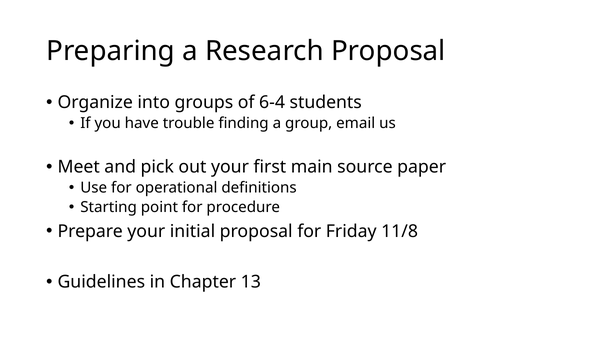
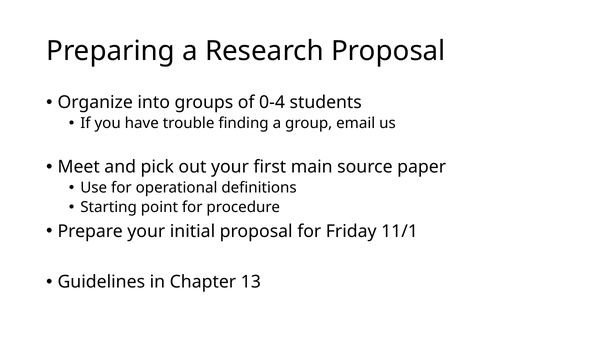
6-4: 6-4 -> 0-4
11/8: 11/8 -> 11/1
